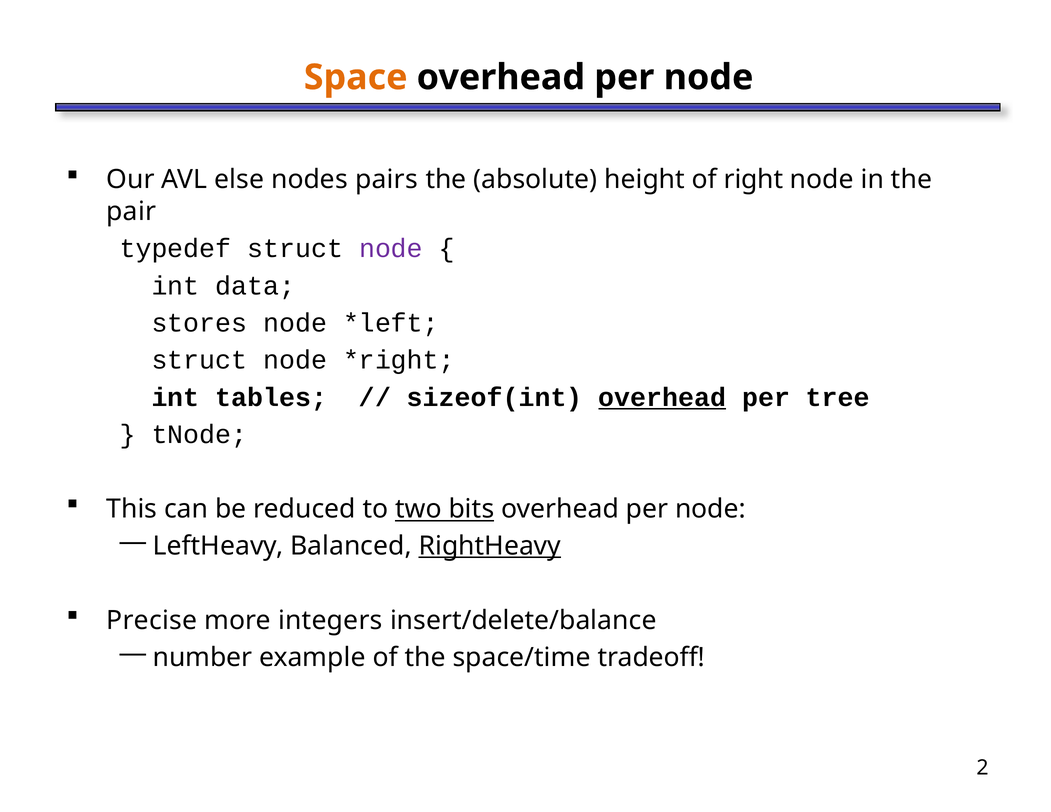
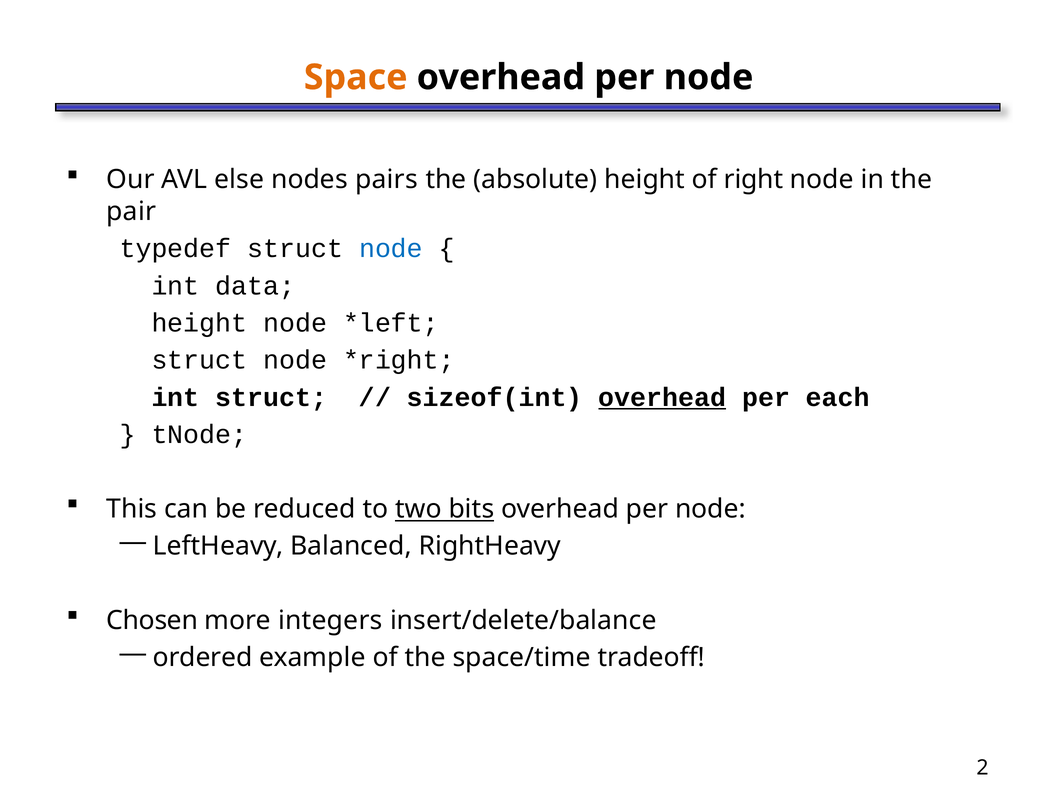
node at (391, 249) colour: purple -> blue
stores at (199, 323): stores -> height
int tables: tables -> struct
tree: tree -> each
RightHeavy underline: present -> none
Precise: Precise -> Chosen
number: number -> ordered
